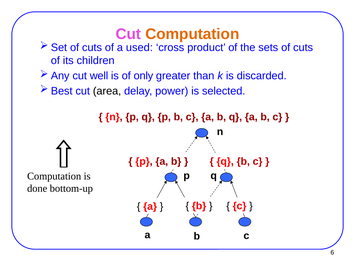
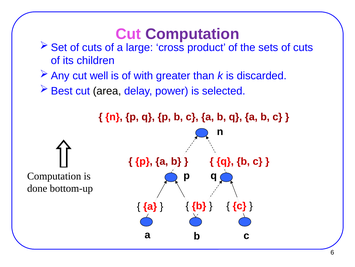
Computation at (192, 34) colour: orange -> purple
used: used -> large
only: only -> with
